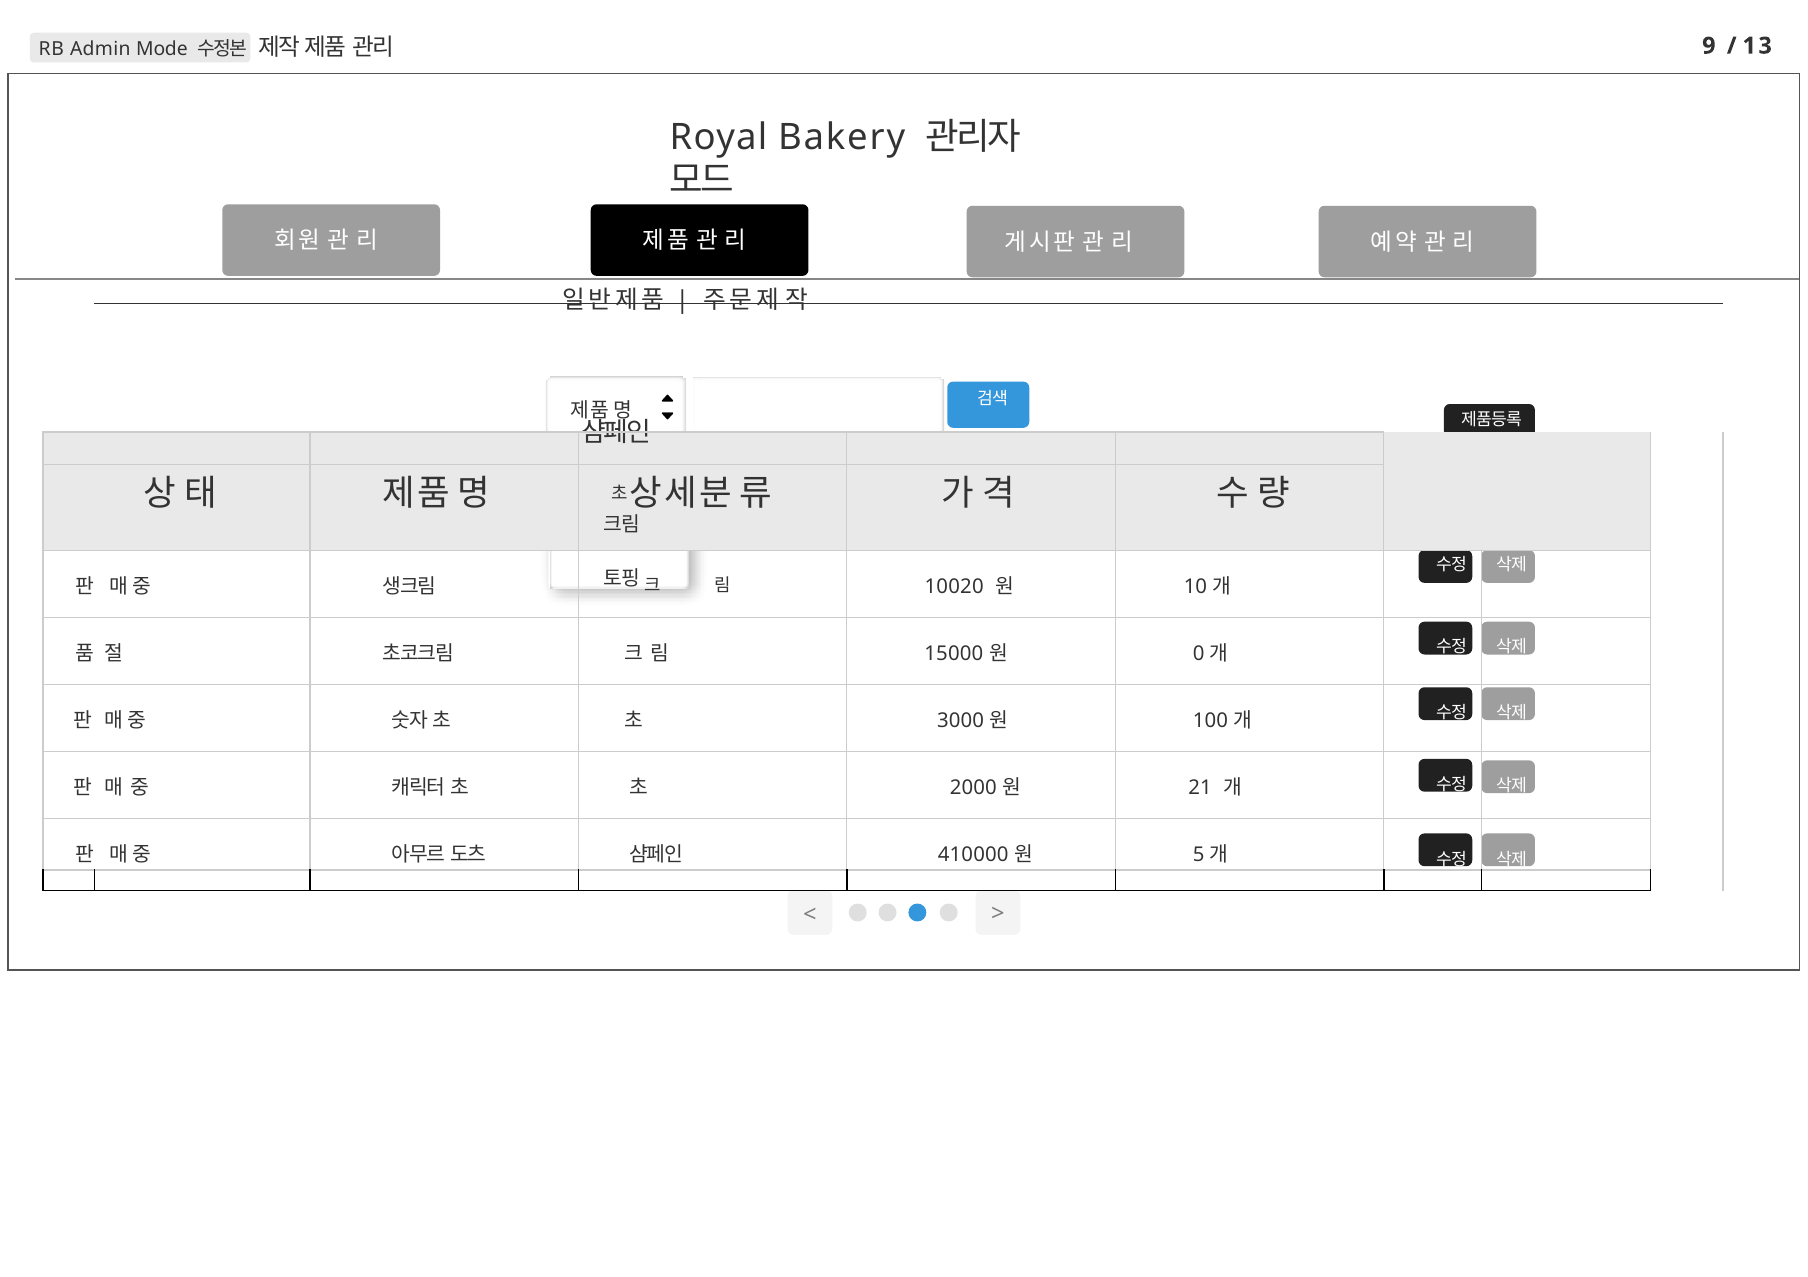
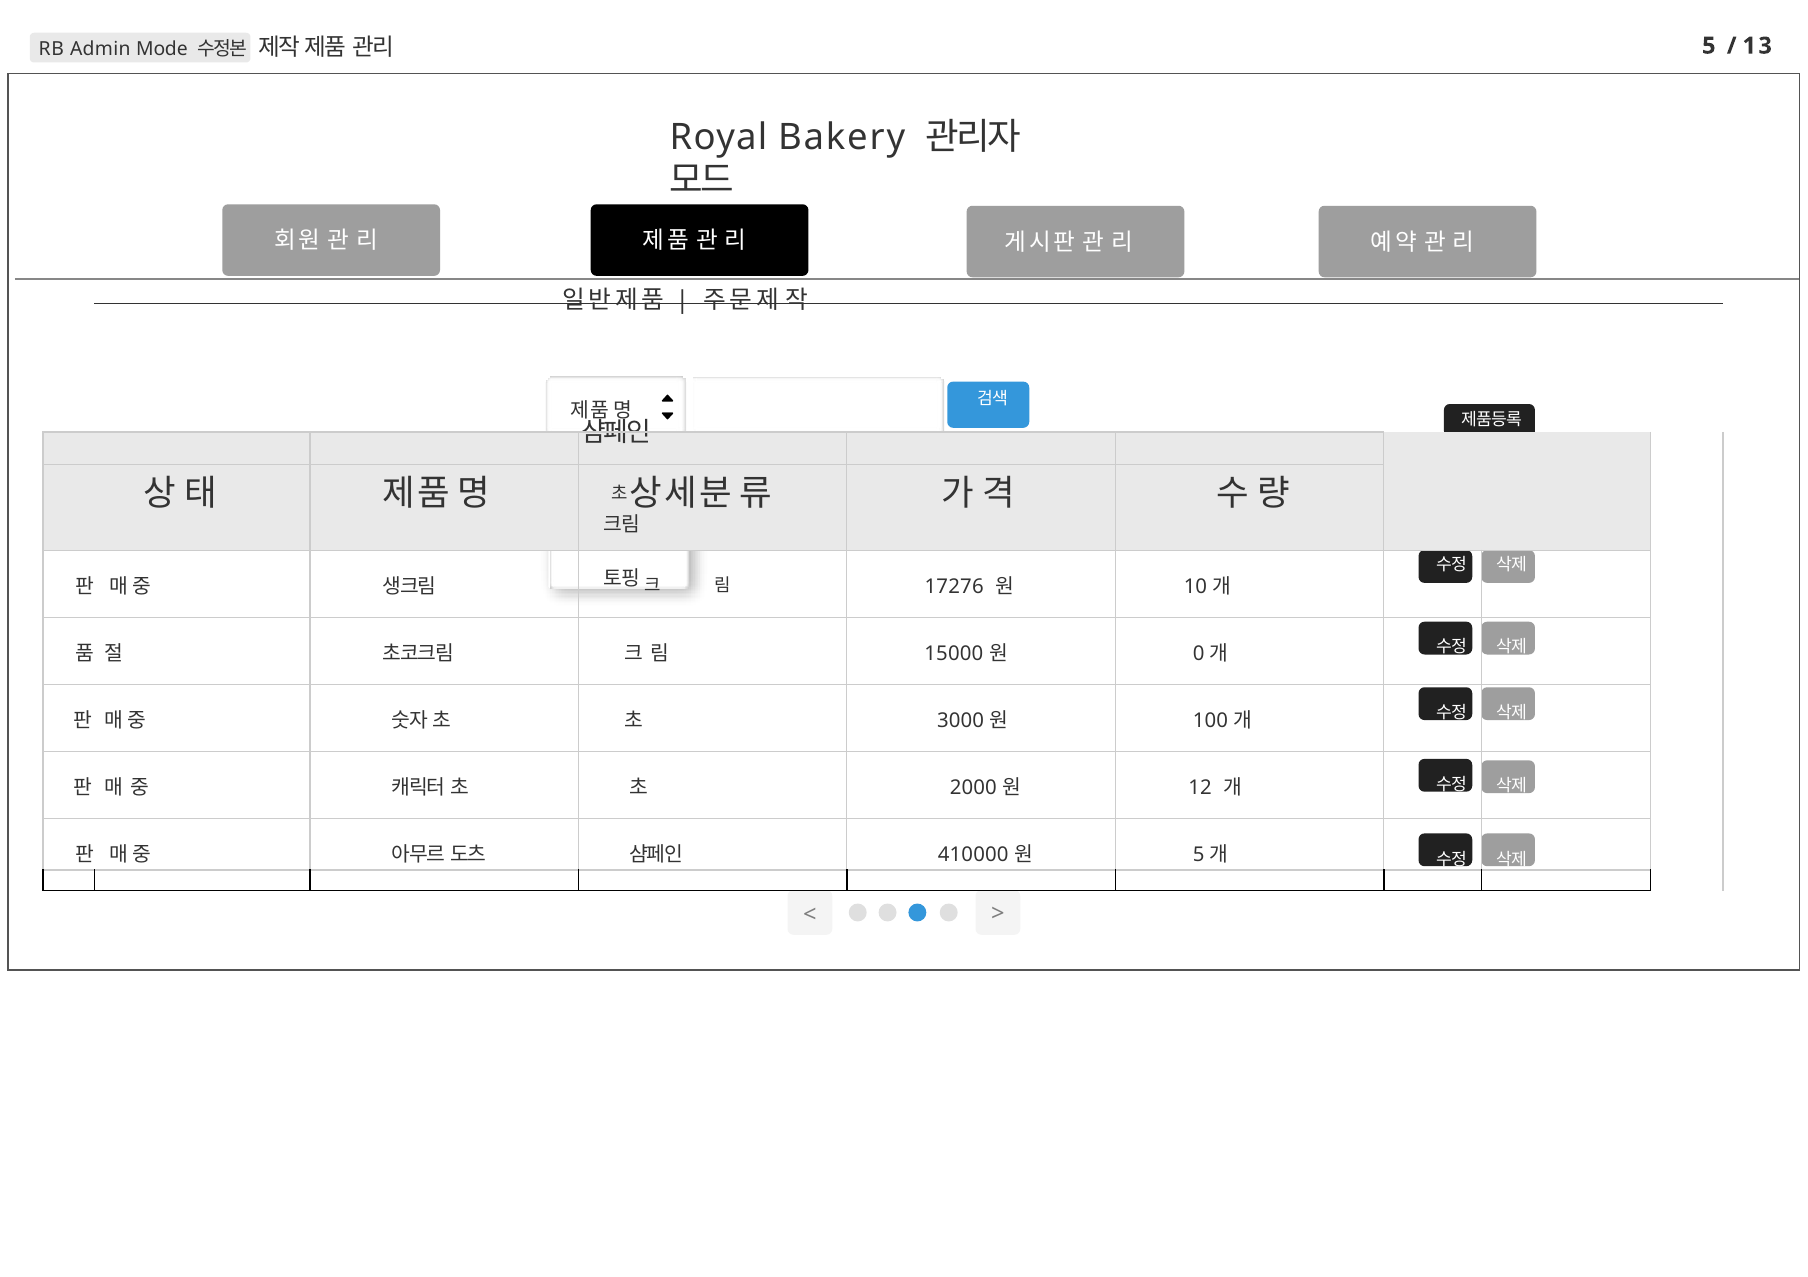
9 at (1709, 46): 9 -> 5
10020: 10020 -> 17276
21: 21 -> 12
